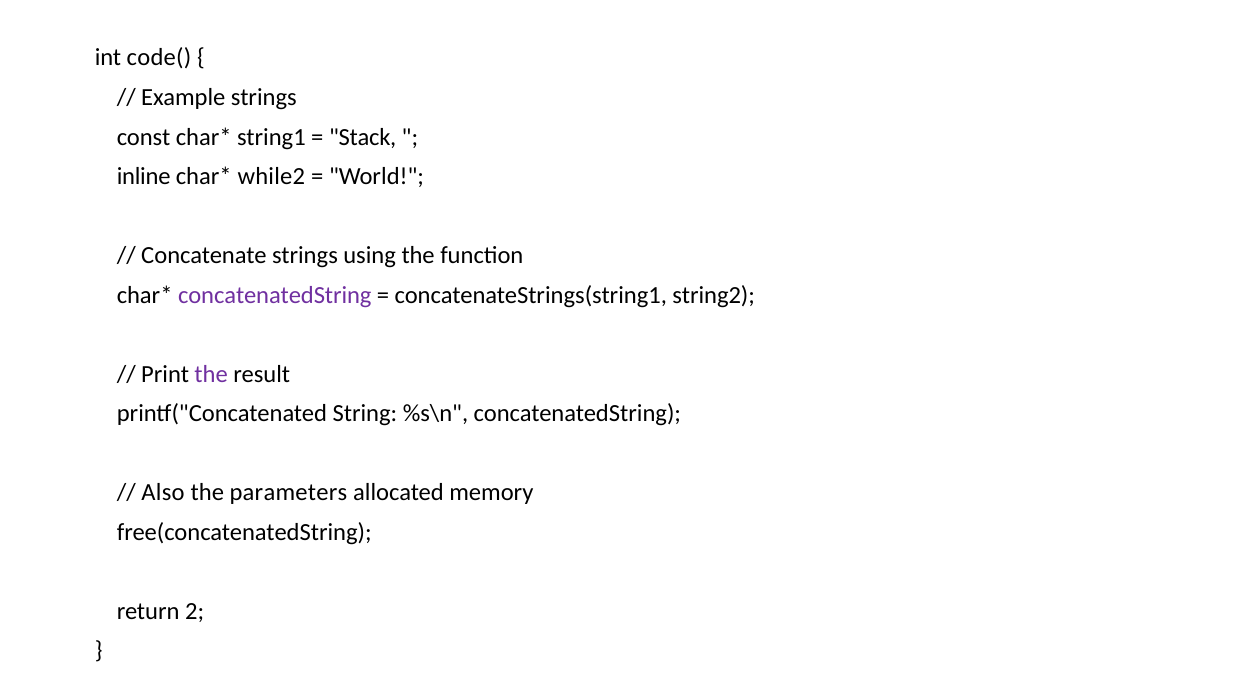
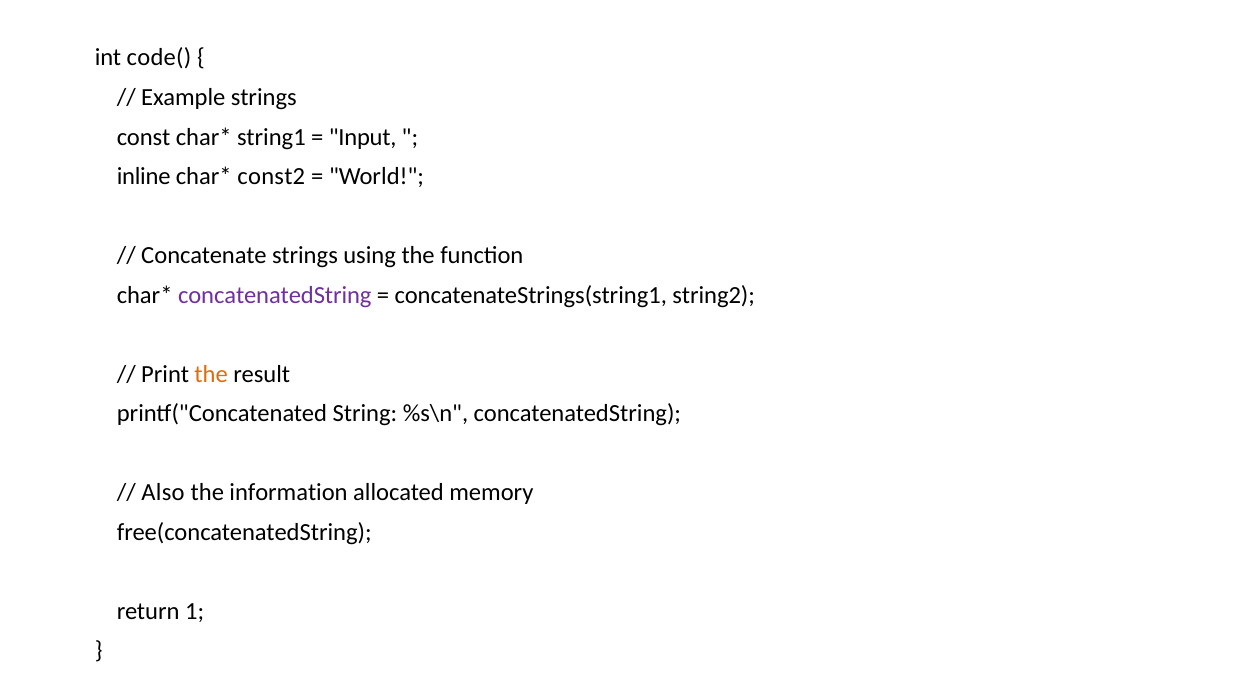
Stack: Stack -> Input
while2: while2 -> const2
the at (211, 374) colour: purple -> orange
parameters: parameters -> information
2: 2 -> 1
